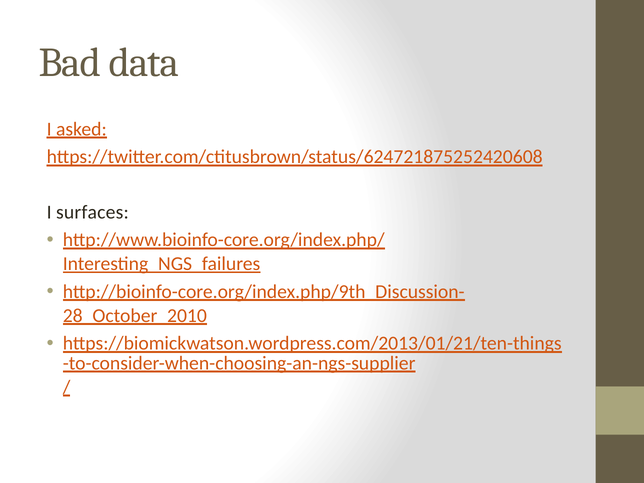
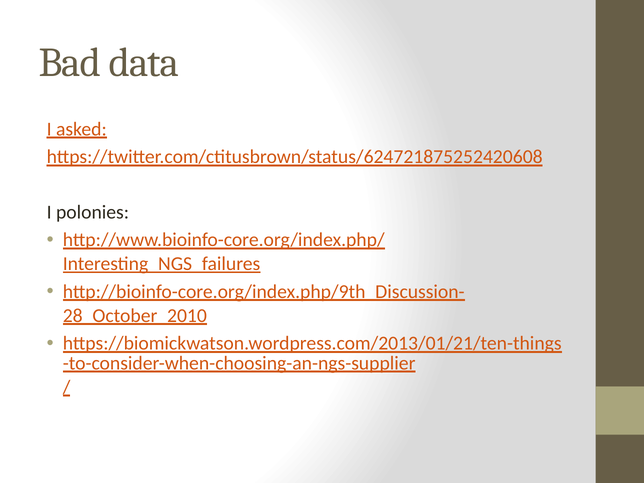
surfaces: surfaces -> polonies
